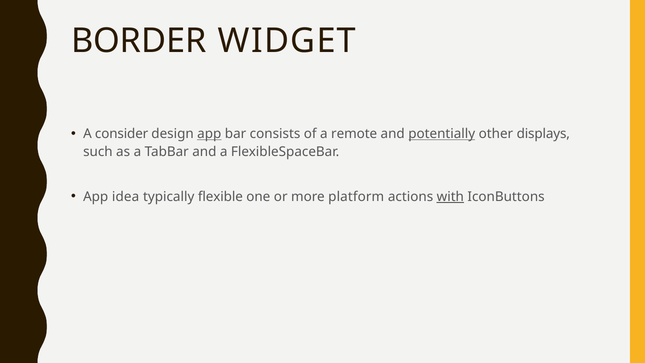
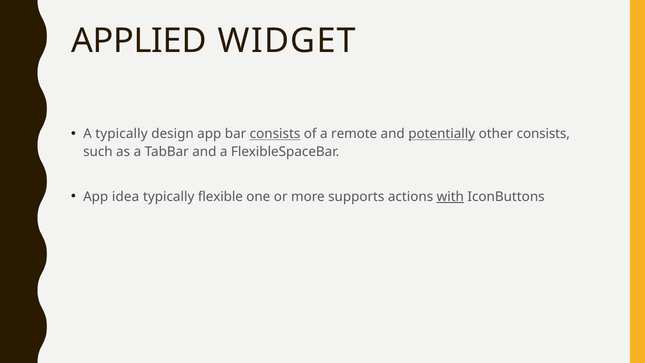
BORDER: BORDER -> APPLIED
A consider: consider -> typically
app at (209, 134) underline: present -> none
consists at (275, 134) underline: none -> present
other displays: displays -> consists
platform: platform -> supports
